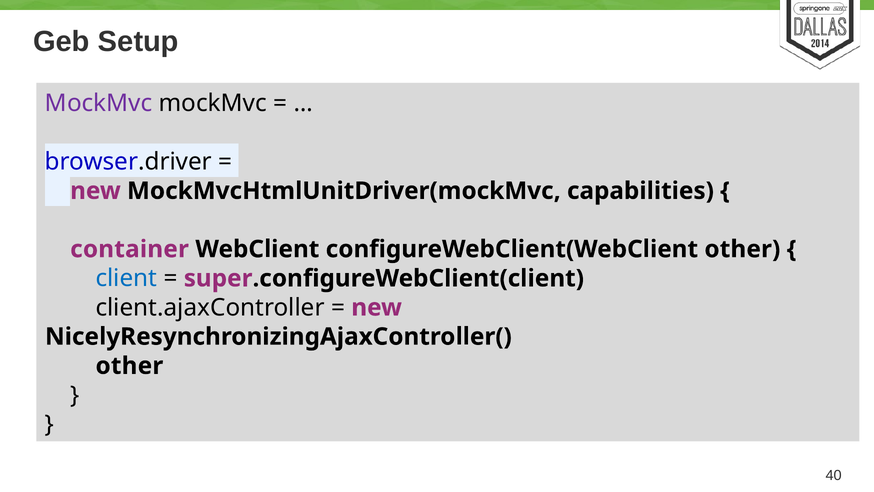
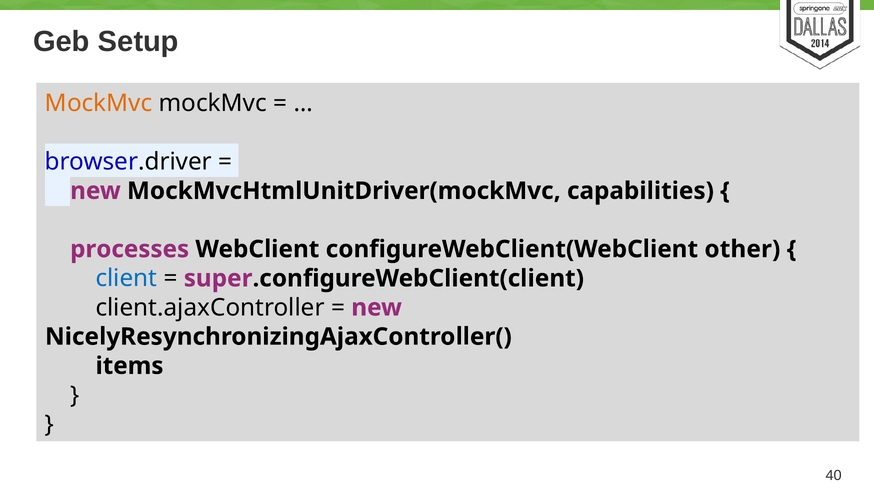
MockMvc at (99, 103) colour: purple -> orange
container: container -> processes
other at (129, 366): other -> items
